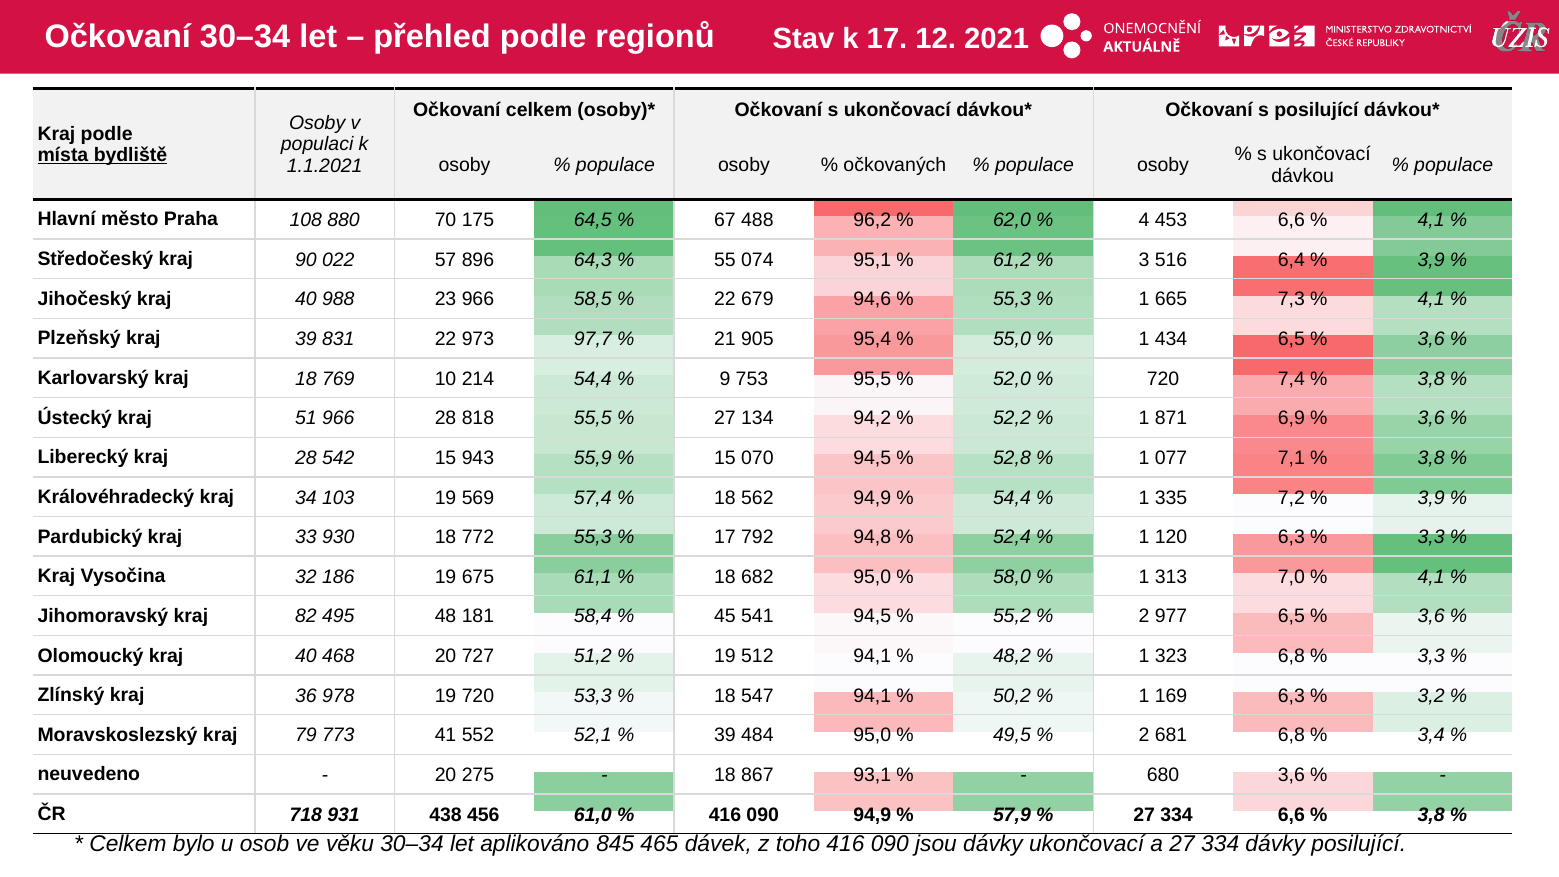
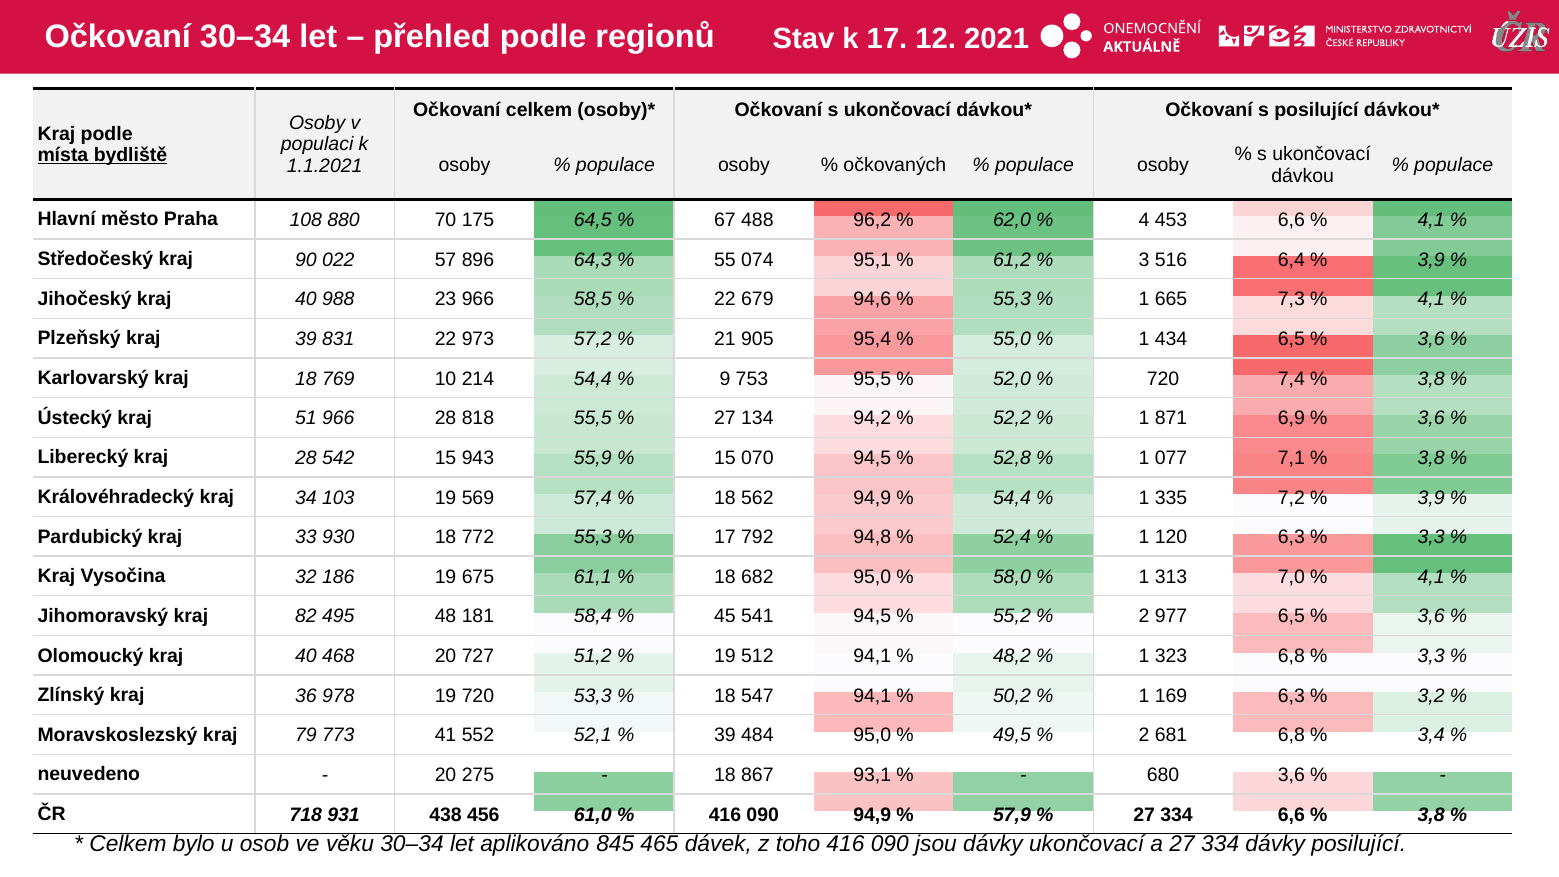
97,7: 97,7 -> 57,2
